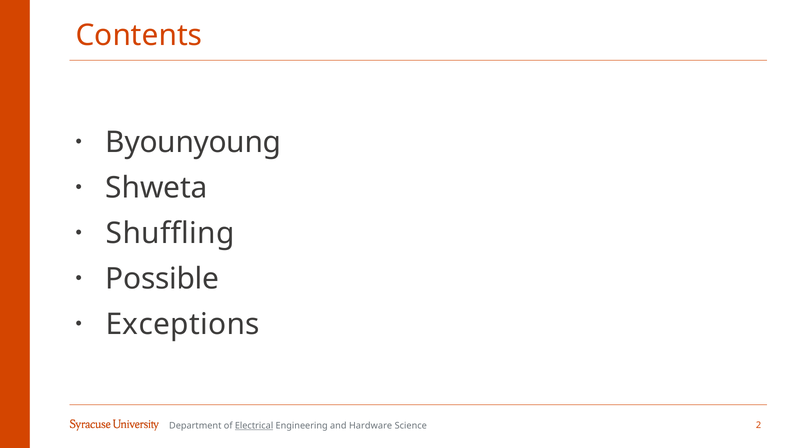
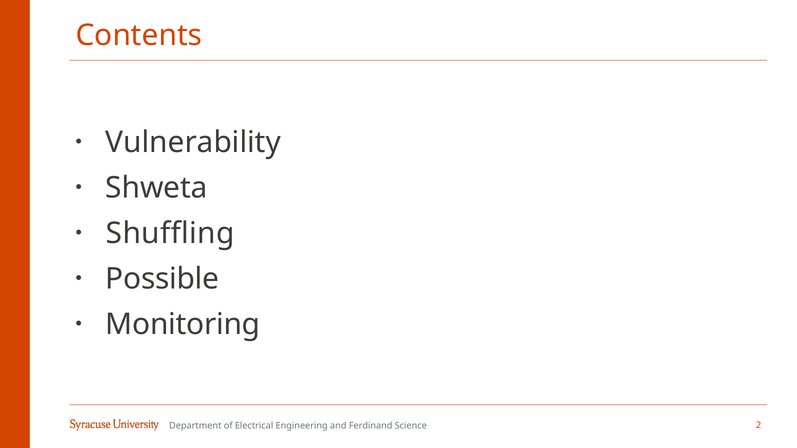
Byounyoung: Byounyoung -> Vulnerability
Exceptions: Exceptions -> Monitoring
Electrical underline: present -> none
Hardware: Hardware -> Ferdinand
